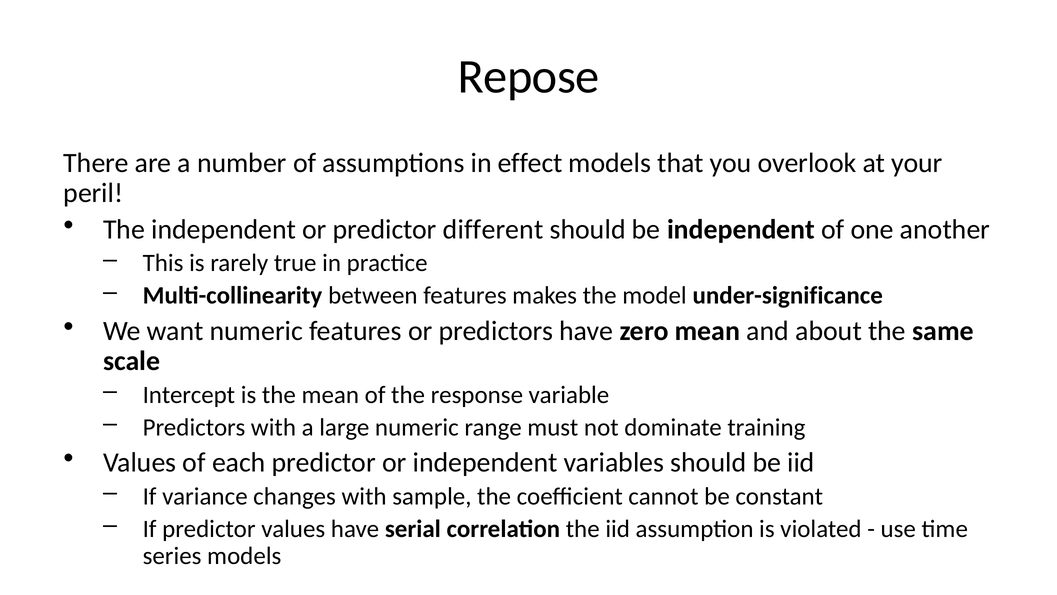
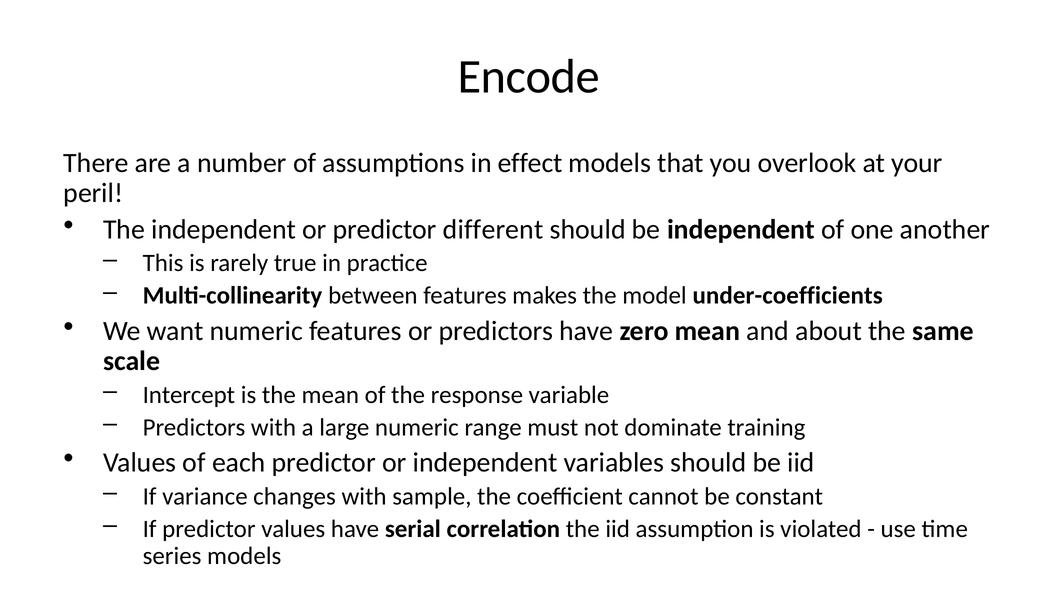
Repose: Repose -> Encode
under-significance: under-significance -> under-coefficients
